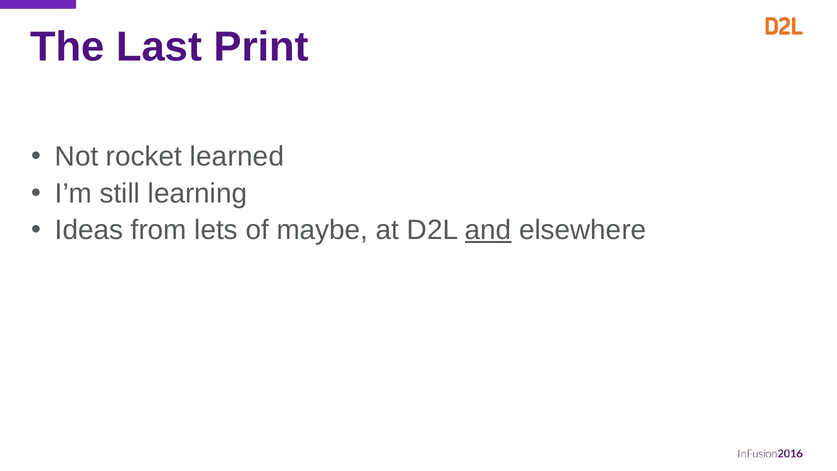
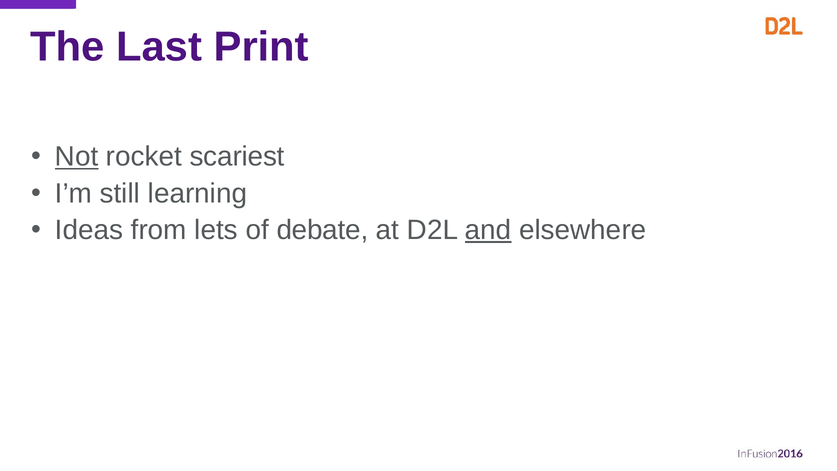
Not underline: none -> present
learned: learned -> scariest
maybe: maybe -> debate
